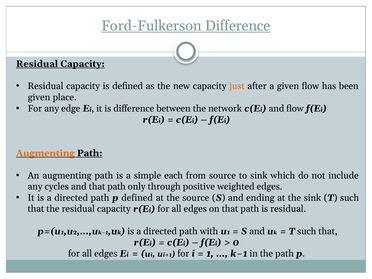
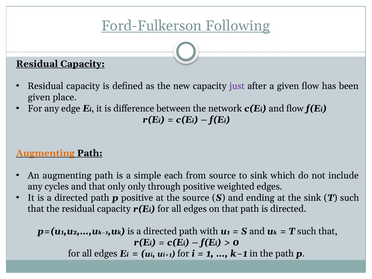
Ford-Fulkerson Difference: Difference -> Following
just colour: orange -> purple
and that path: path -> only
p defined: defined -> positive
is residual: residual -> directed
